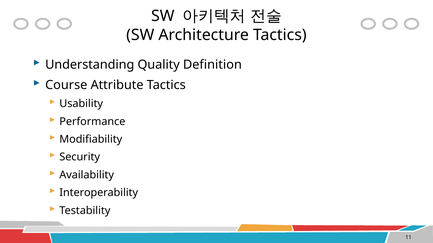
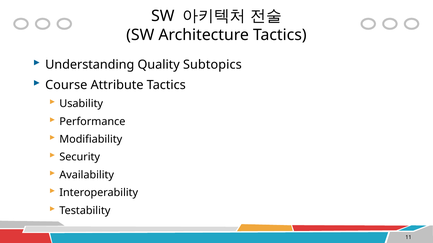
Definition: Definition -> Subtopics
